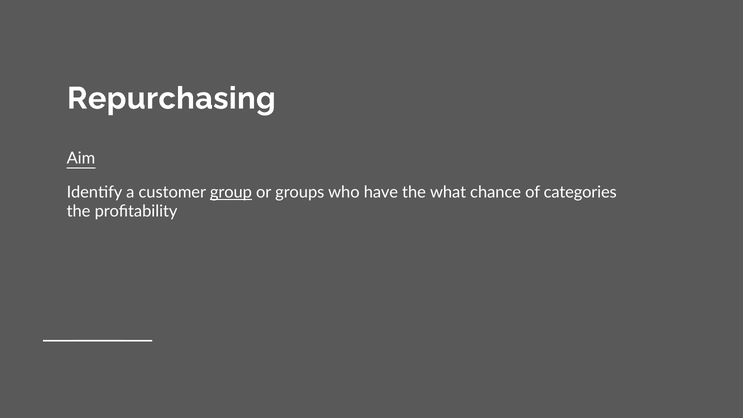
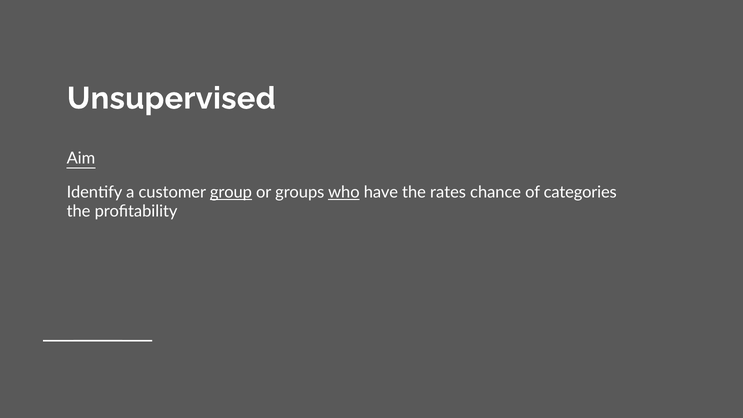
Repurchasing: Repurchasing -> Unsupervised
who underline: none -> present
what: what -> rates
